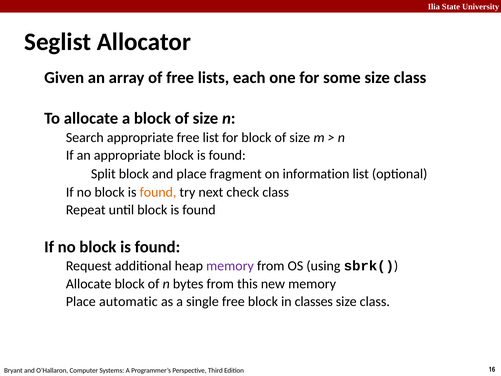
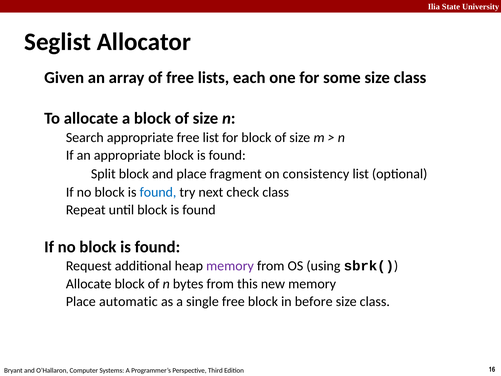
information: information -> consistency
found at (158, 192) colour: orange -> blue
classes: classes -> before
